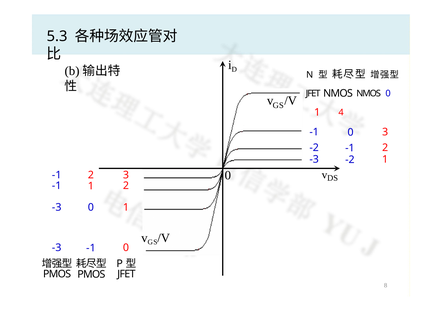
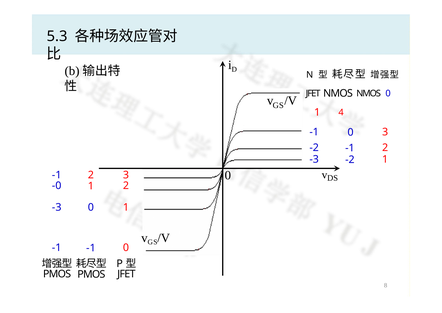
-1 at (57, 186): -1 -> -0
-3 at (57, 247): -3 -> -1
